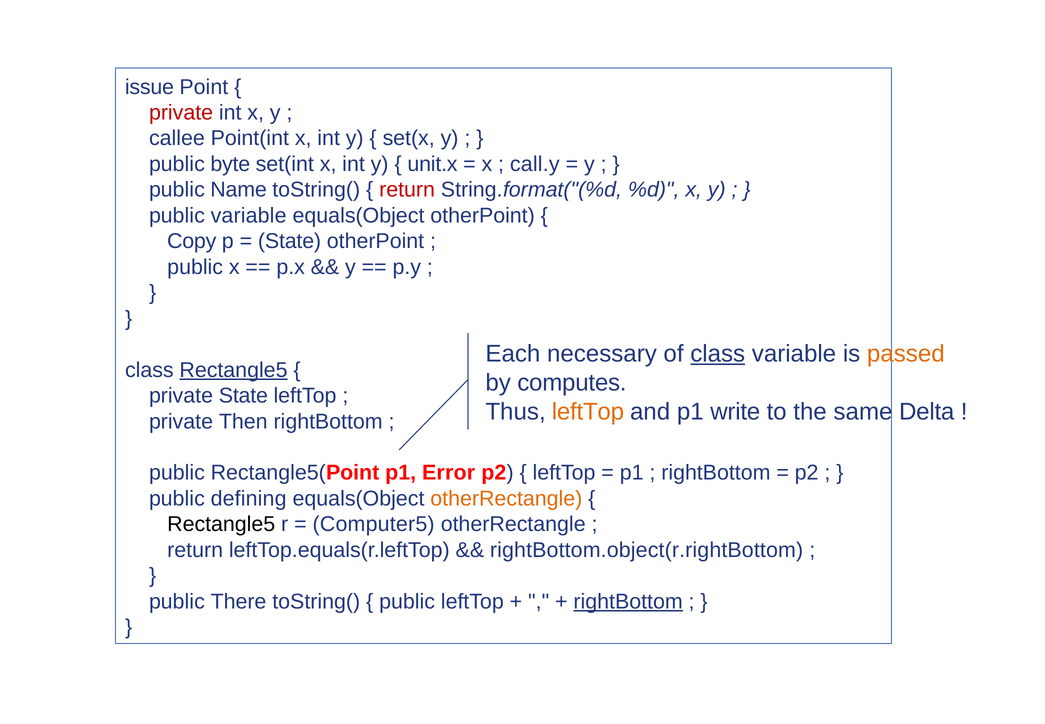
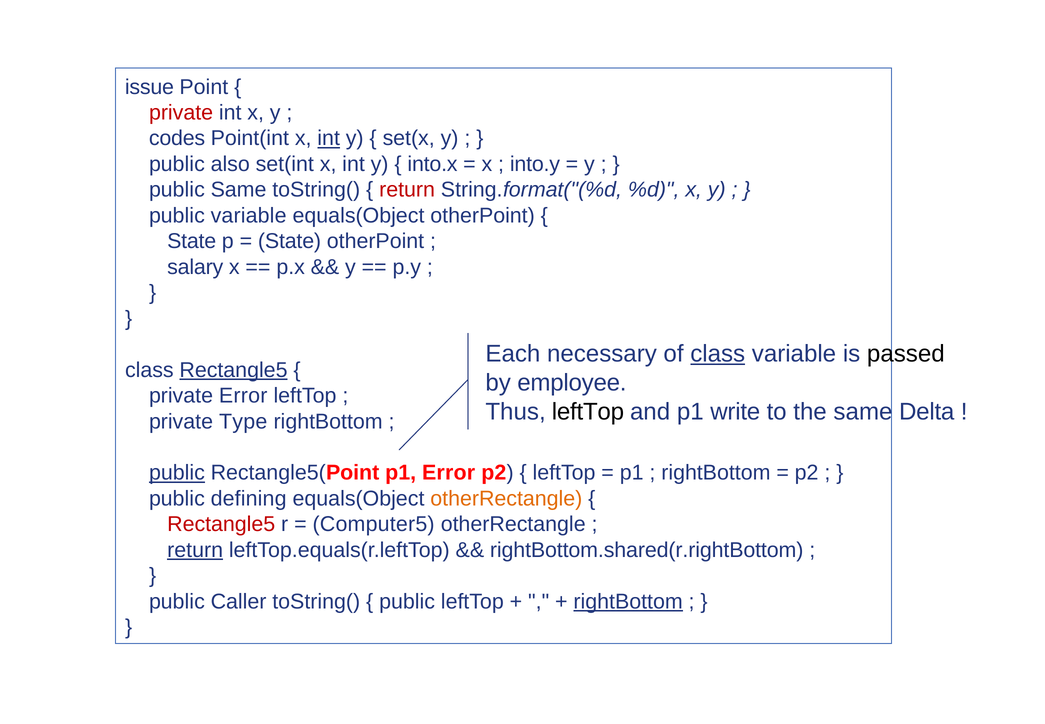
callee: callee -> codes
int at (329, 138) underline: none -> present
byte: byte -> also
unit.x: unit.x -> into.x
call.y: call.y -> into.y
public Name: Name -> Same
Copy at (192, 241): Copy -> State
public at (195, 267): public -> salary
passed colour: orange -> black
computes: computes -> employee
private State: State -> Error
leftTop at (588, 411) colour: orange -> black
Then: Then -> Type
public at (177, 473) underline: none -> present
Rectangle5 at (221, 524) colour: black -> red
return at (195, 550) underline: none -> present
rightBottom.object(r.rightBottom: rightBottom.object(r.rightBottom -> rightBottom.shared(r.rightBottom
There: There -> Caller
